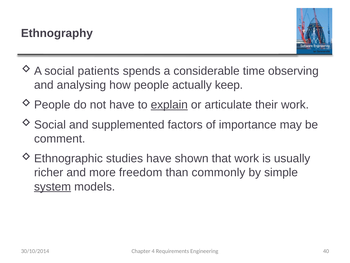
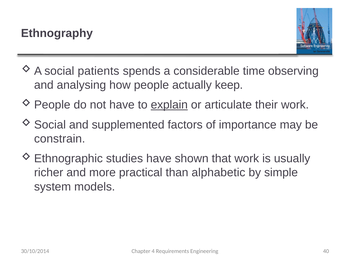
comment: comment -> constrain
freedom: freedom -> practical
commonly: commonly -> alphabetic
system underline: present -> none
